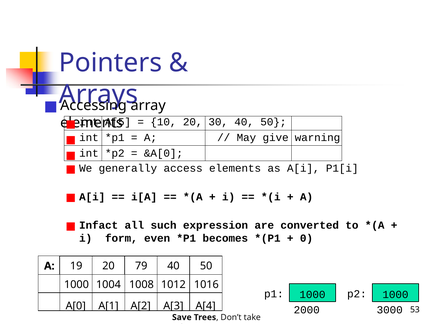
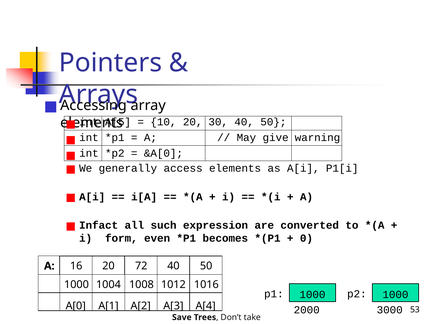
19: 19 -> 16
79: 79 -> 72
